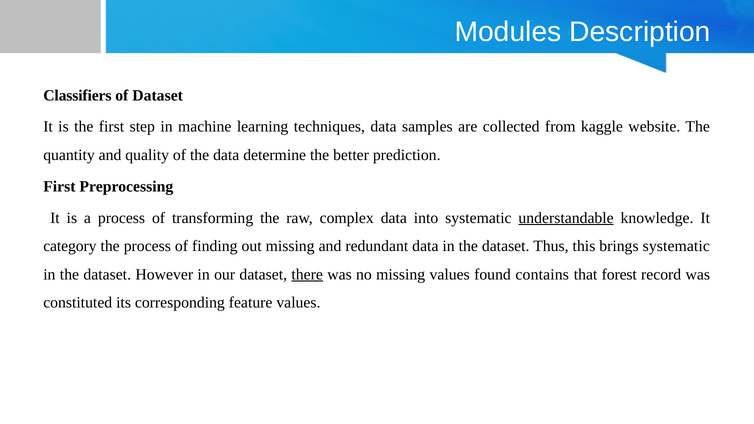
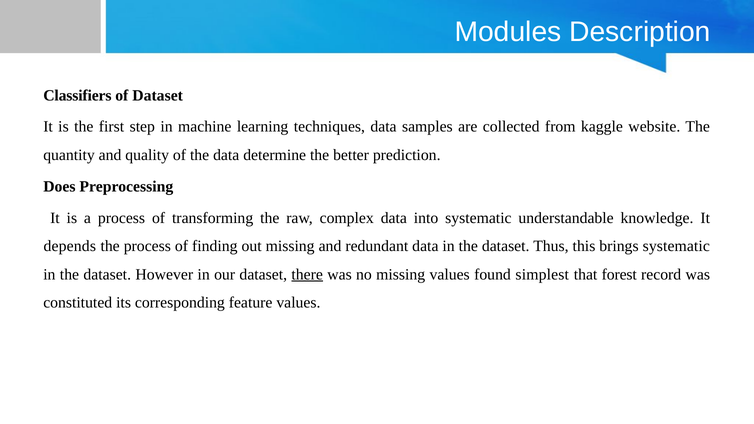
First at (59, 186): First -> Does
understandable underline: present -> none
category: category -> depends
contains: contains -> simplest
